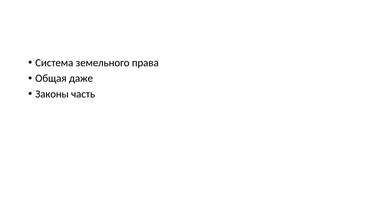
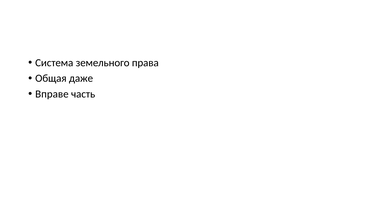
Законы: Законы -> Вправе
